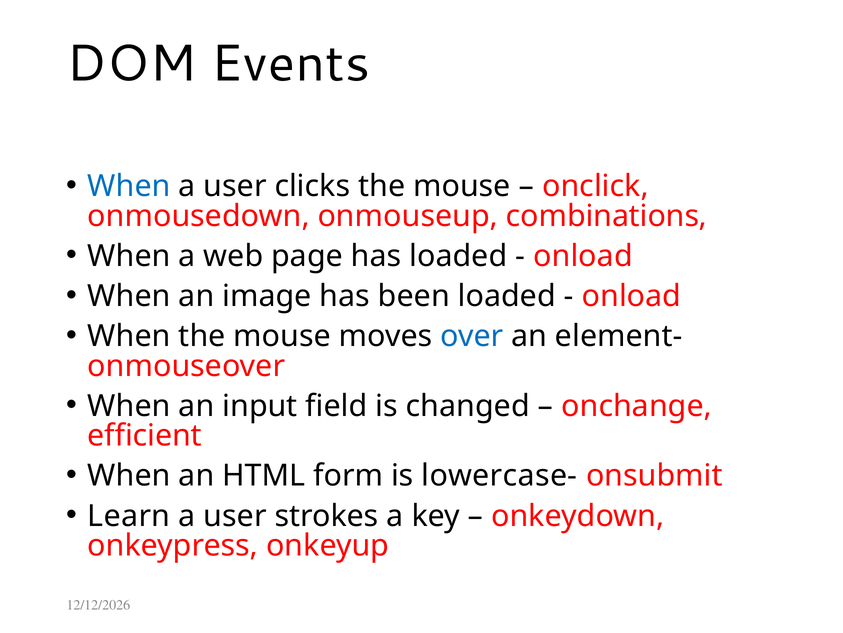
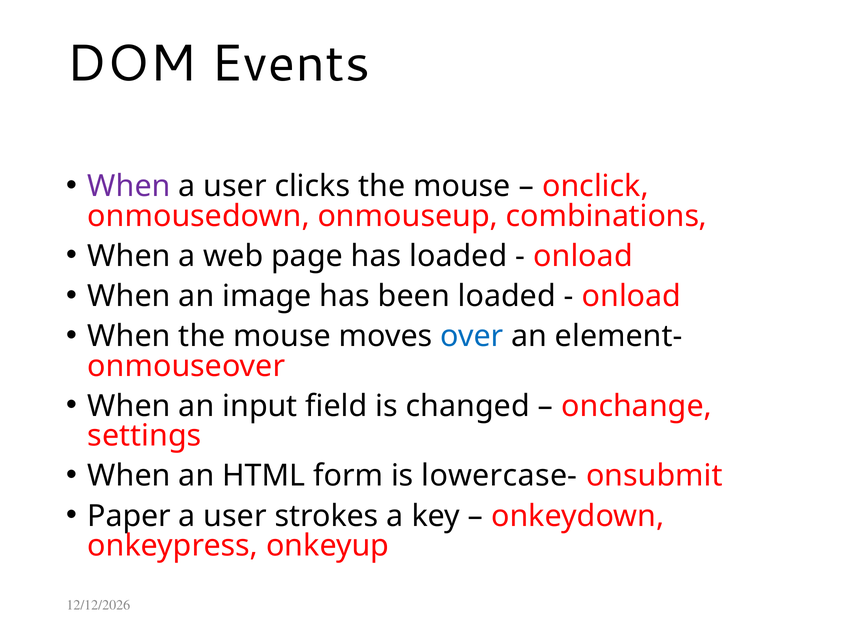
When at (129, 186) colour: blue -> purple
efficient: efficient -> settings
Learn: Learn -> Paper
